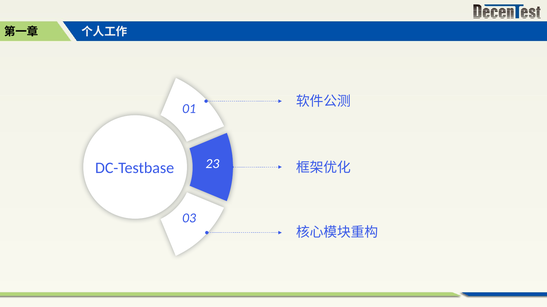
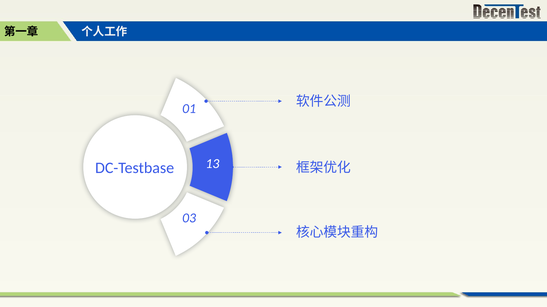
23: 23 -> 13
